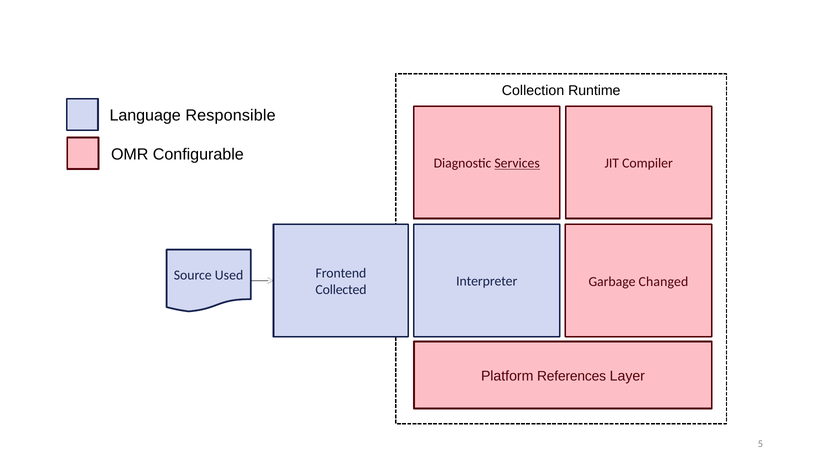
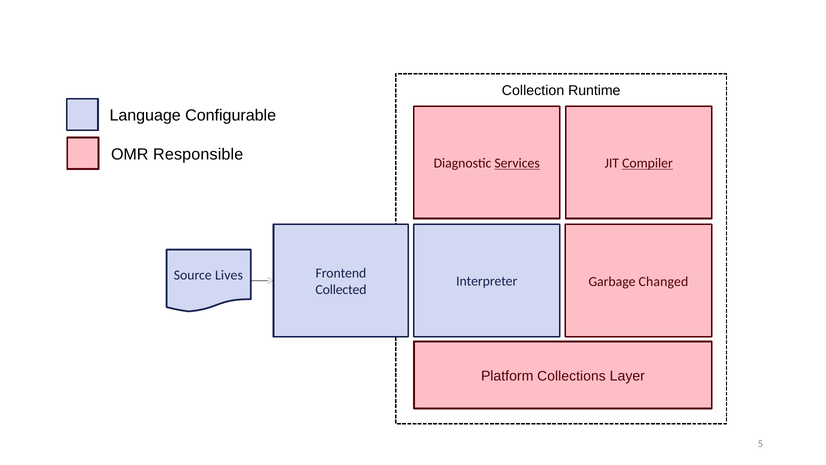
Responsible: Responsible -> Configurable
Configurable: Configurable -> Responsible
Compiler underline: none -> present
Used: Used -> Lives
References: References -> Collections
